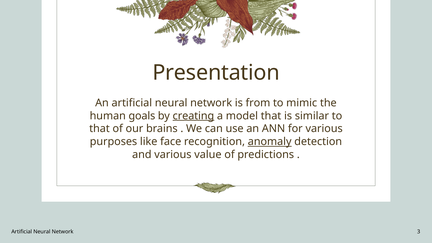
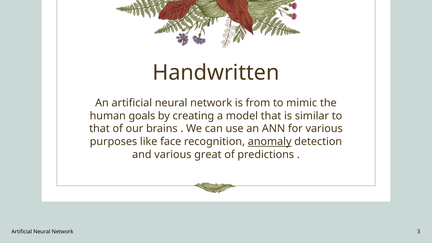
Presentation: Presentation -> Handwritten
creating underline: present -> none
value: value -> great
